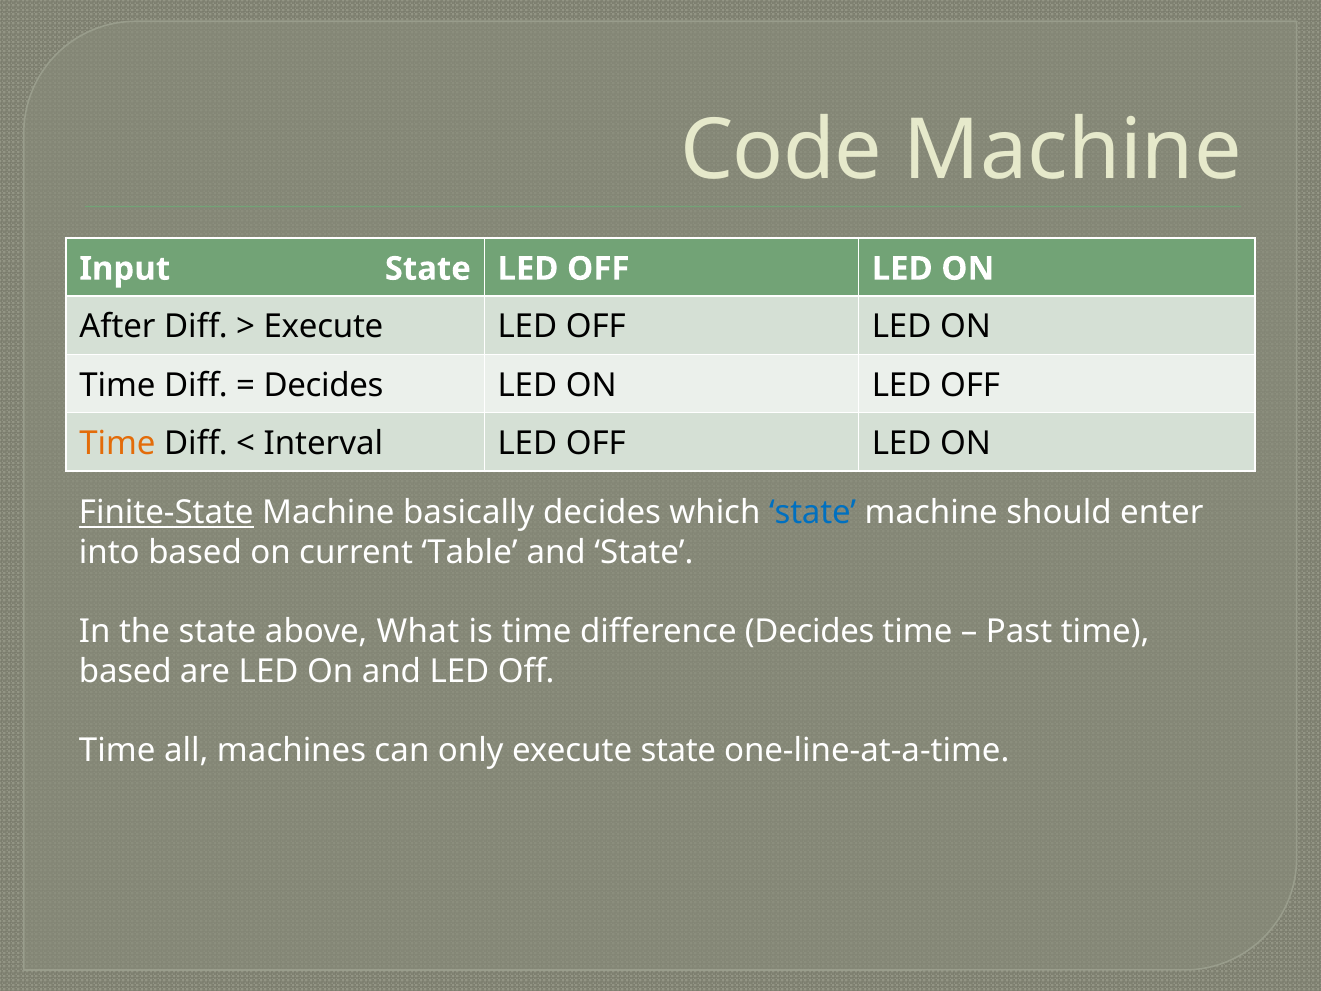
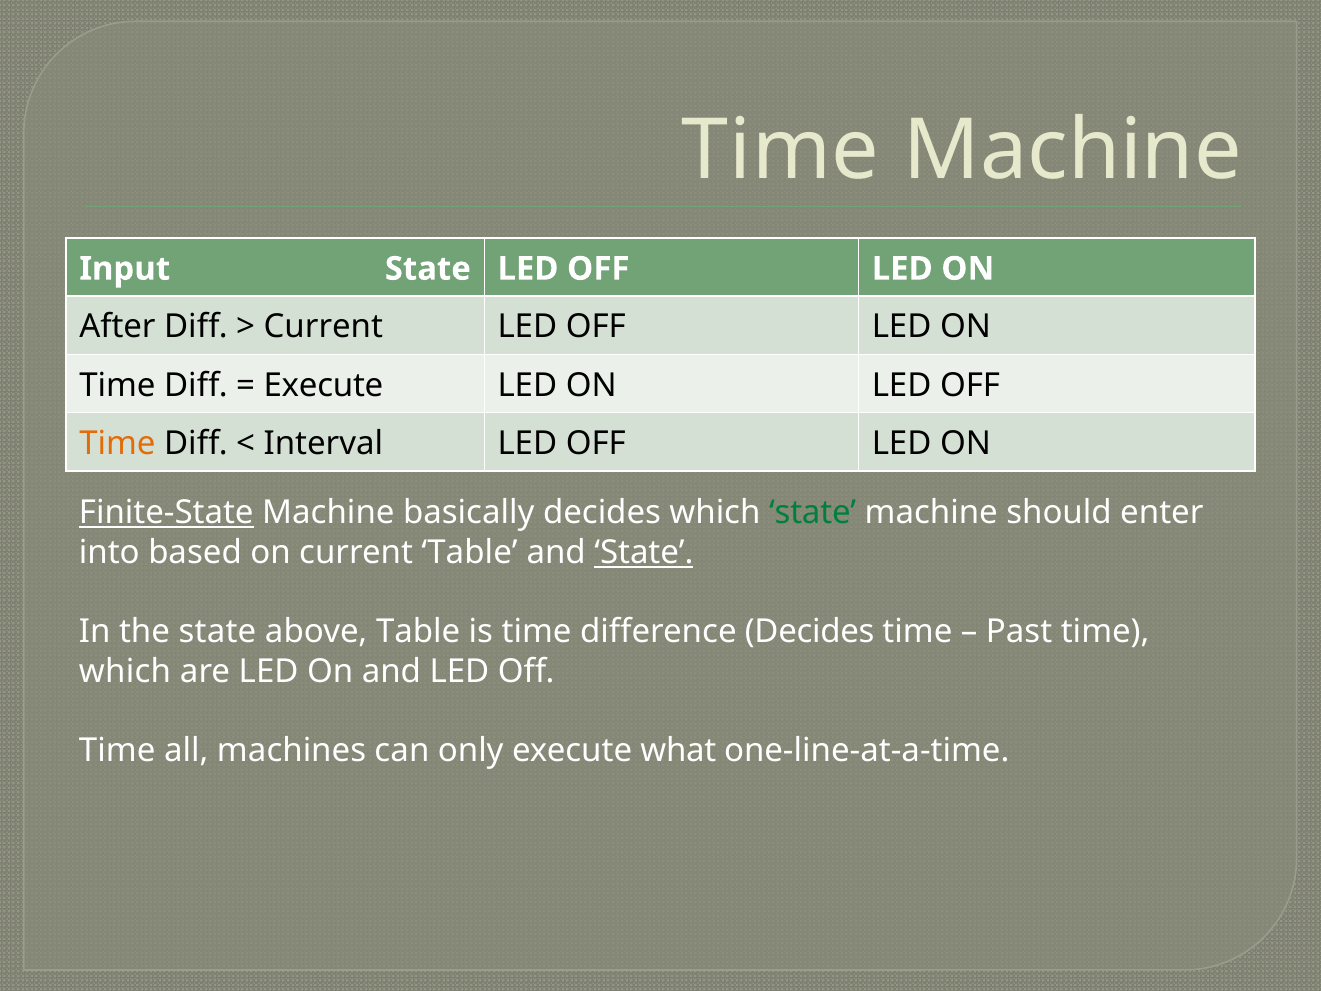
Code at (781, 150): Code -> Time
Execute at (323, 327): Execute -> Current
Decides at (323, 385): Decides -> Execute
state at (813, 513) colour: blue -> green
State at (644, 553) underline: none -> present
above What: What -> Table
based at (125, 671): based -> which
execute state: state -> what
